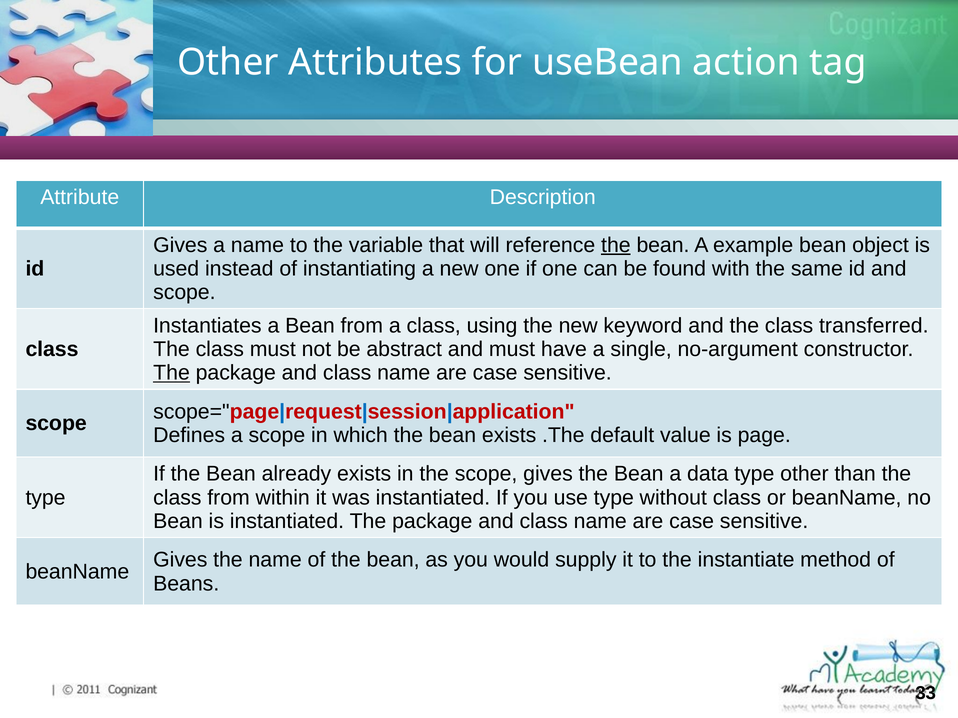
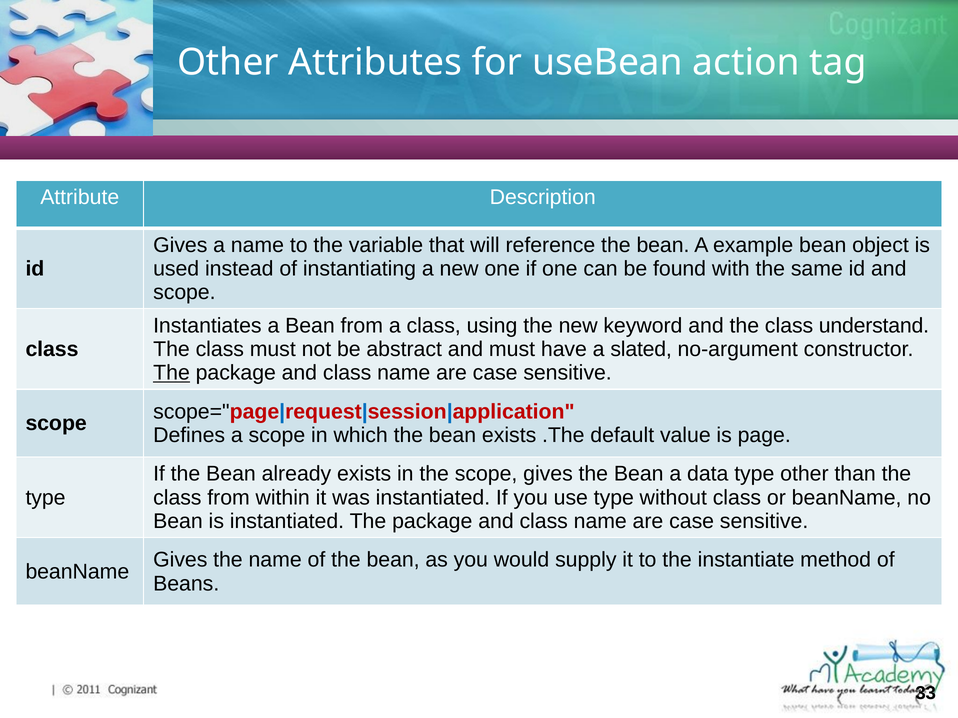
the at (616, 245) underline: present -> none
transferred: transferred -> understand
single: single -> slated
